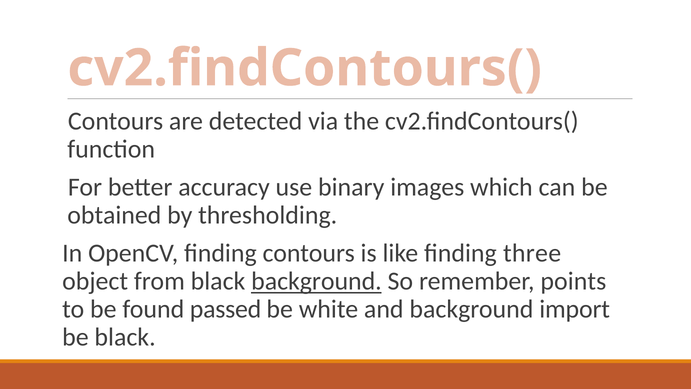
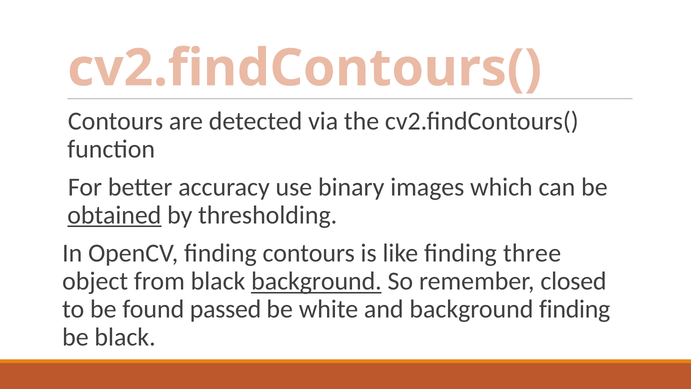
obtained underline: none -> present
points: points -> closed
background import: import -> finding
